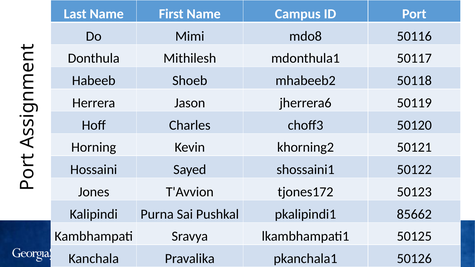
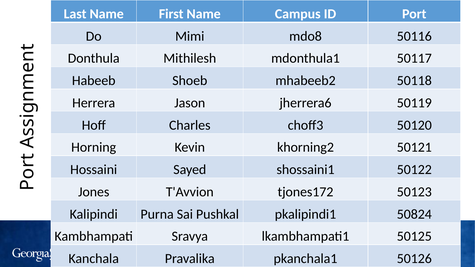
85662: 85662 -> 50824
